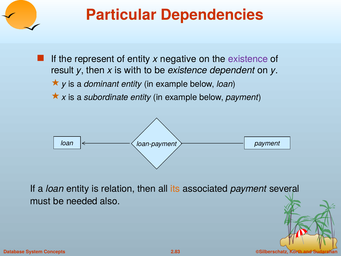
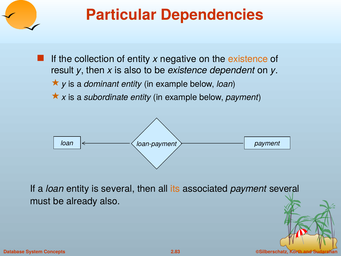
represent: represent -> collection
existence at (248, 59) colour: purple -> orange
is with: with -> also
is relation: relation -> several
needed: needed -> already
